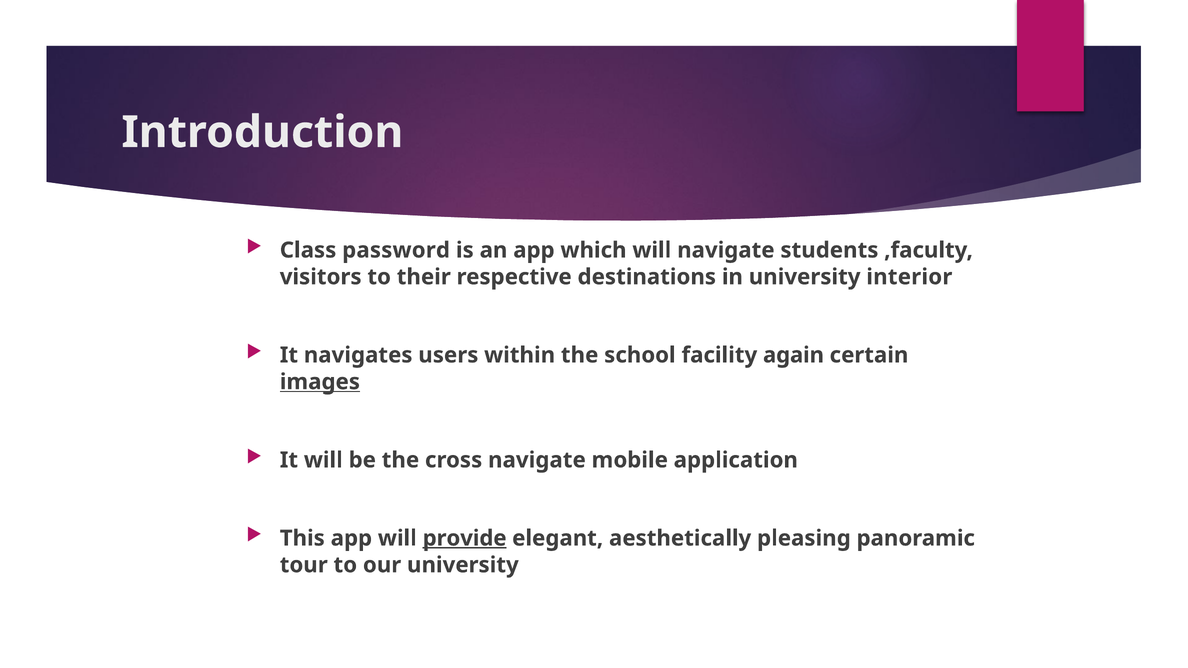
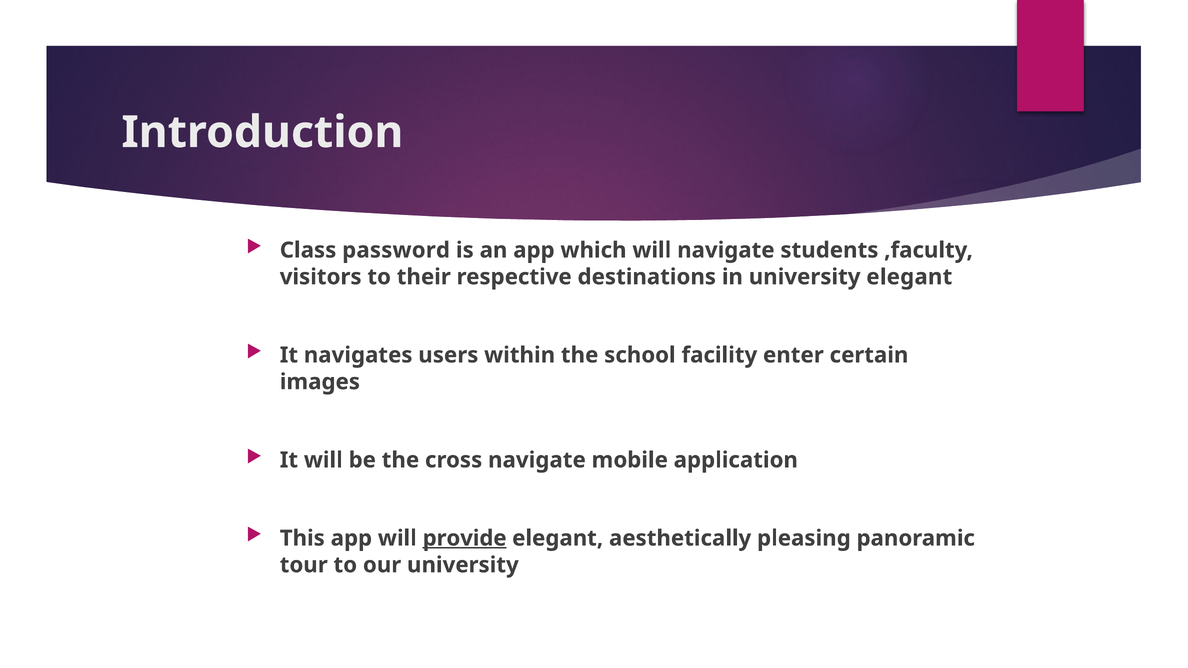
university interior: interior -> elegant
again: again -> enter
images underline: present -> none
